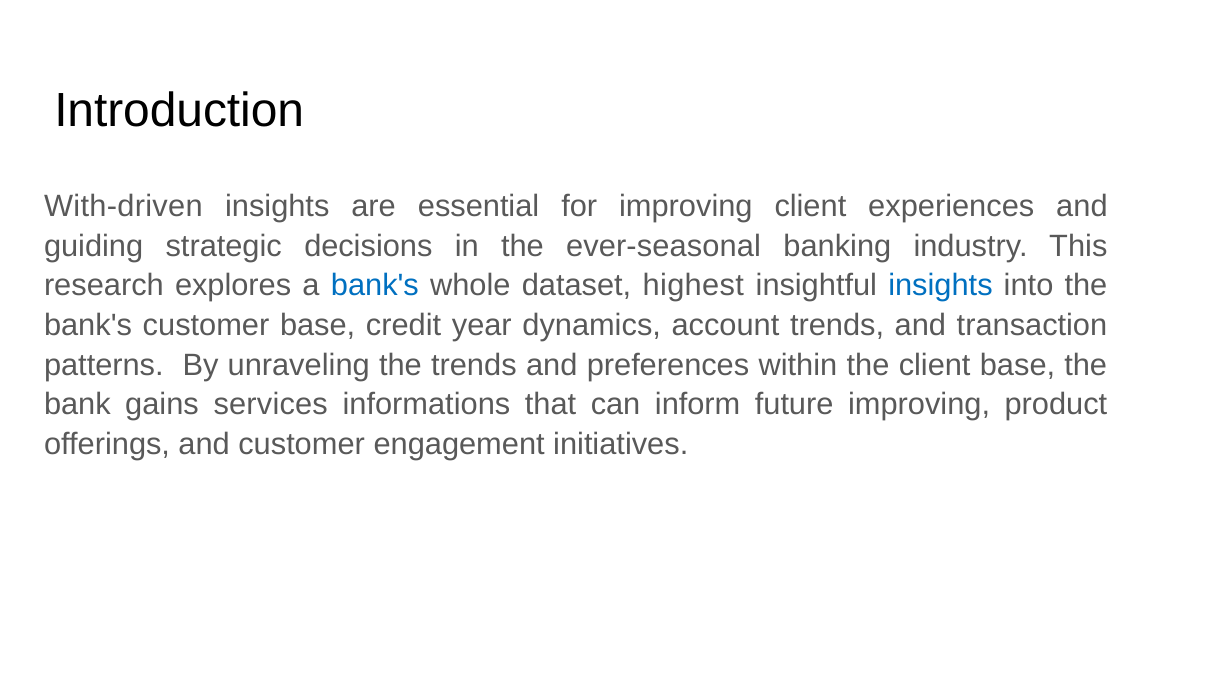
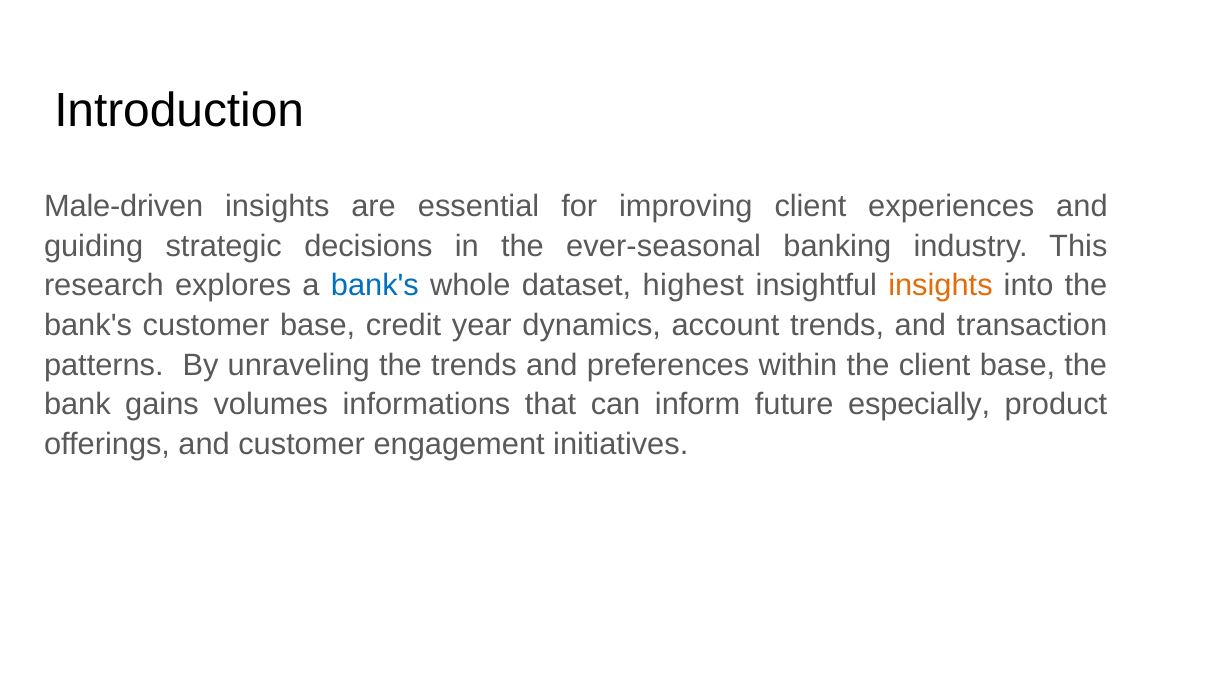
With-driven: With-driven -> Male-driven
insights at (940, 286) colour: blue -> orange
services: services -> volumes
future improving: improving -> especially
